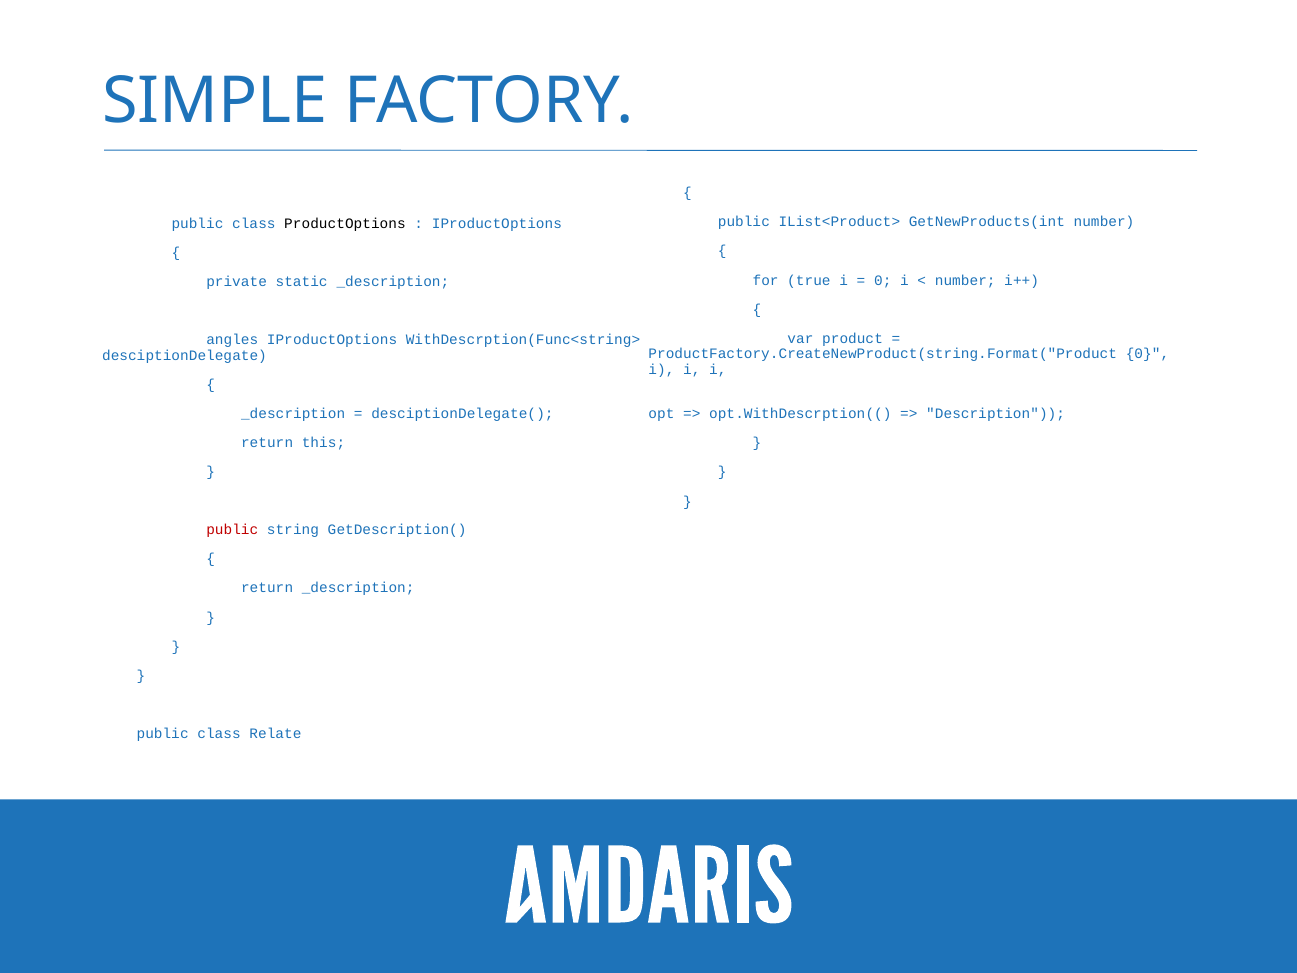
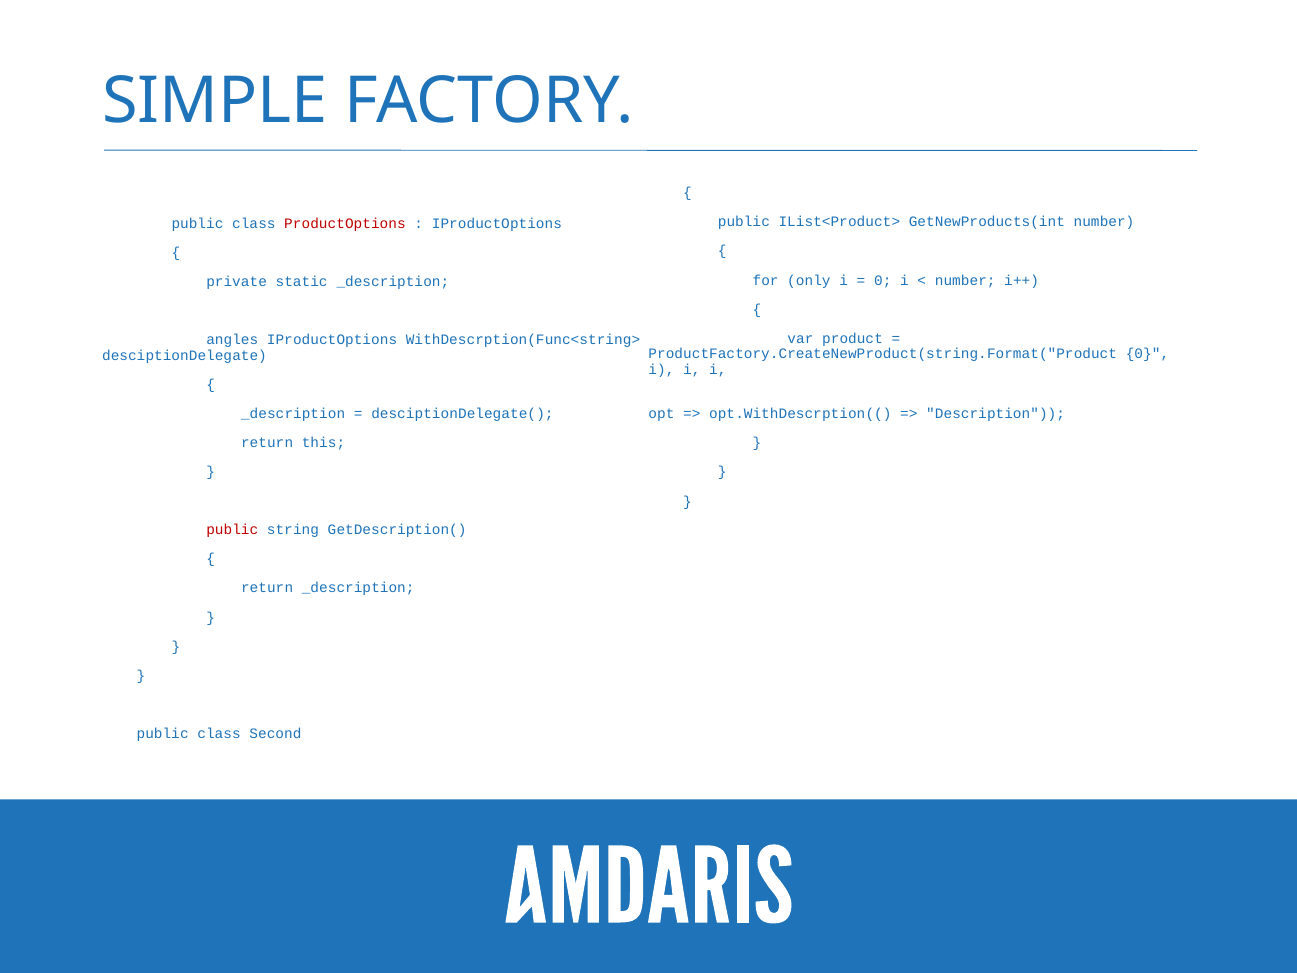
ProductOptions colour: black -> red
true: true -> only
Relate: Relate -> Second
